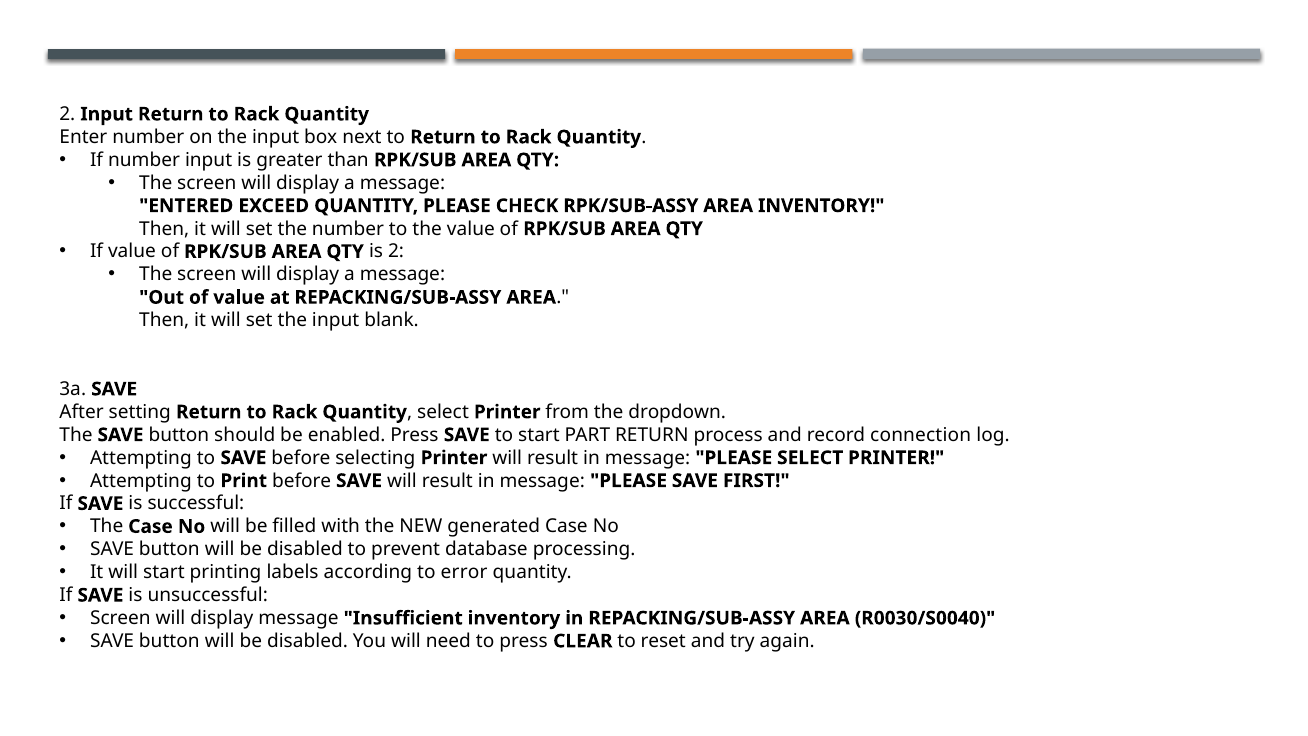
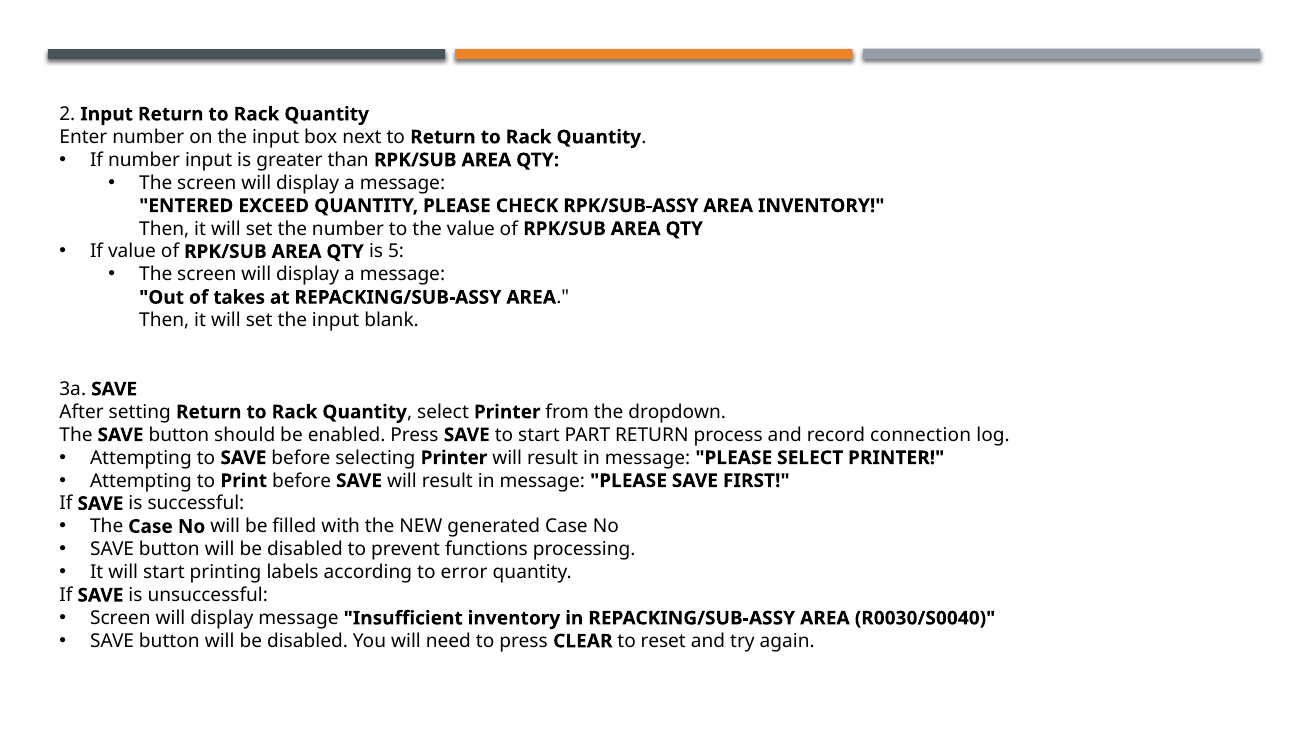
is 2: 2 -> 5
of value: value -> takes
database: database -> functions
